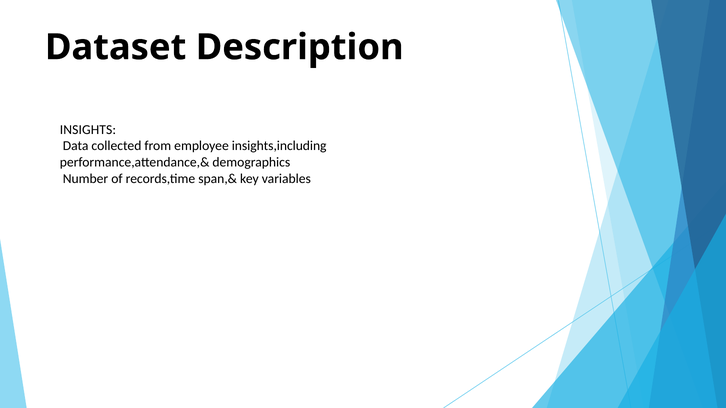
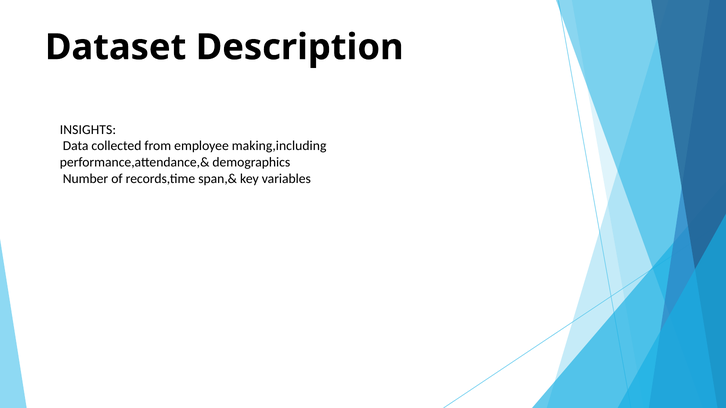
insights,including: insights,including -> making,including
